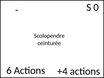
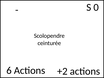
+4: +4 -> +2
